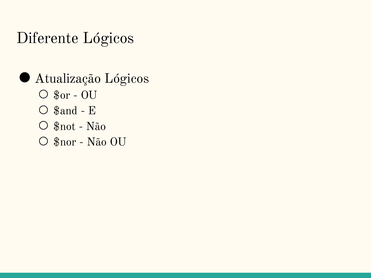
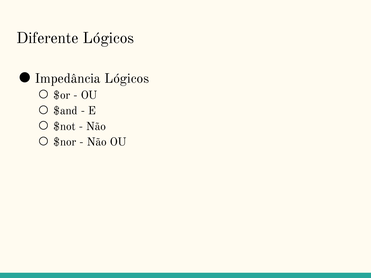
Atualização: Atualização -> Impedância
